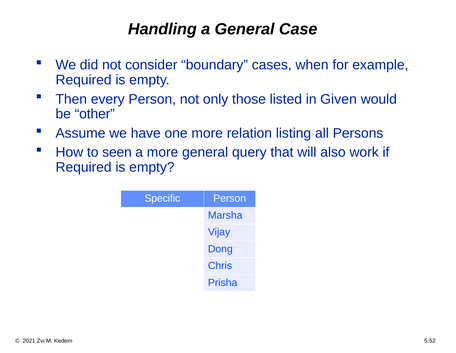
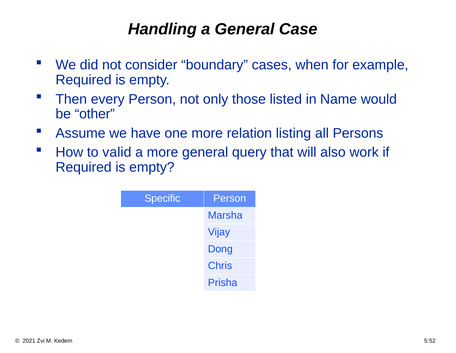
Given: Given -> Name
seen: seen -> valid
